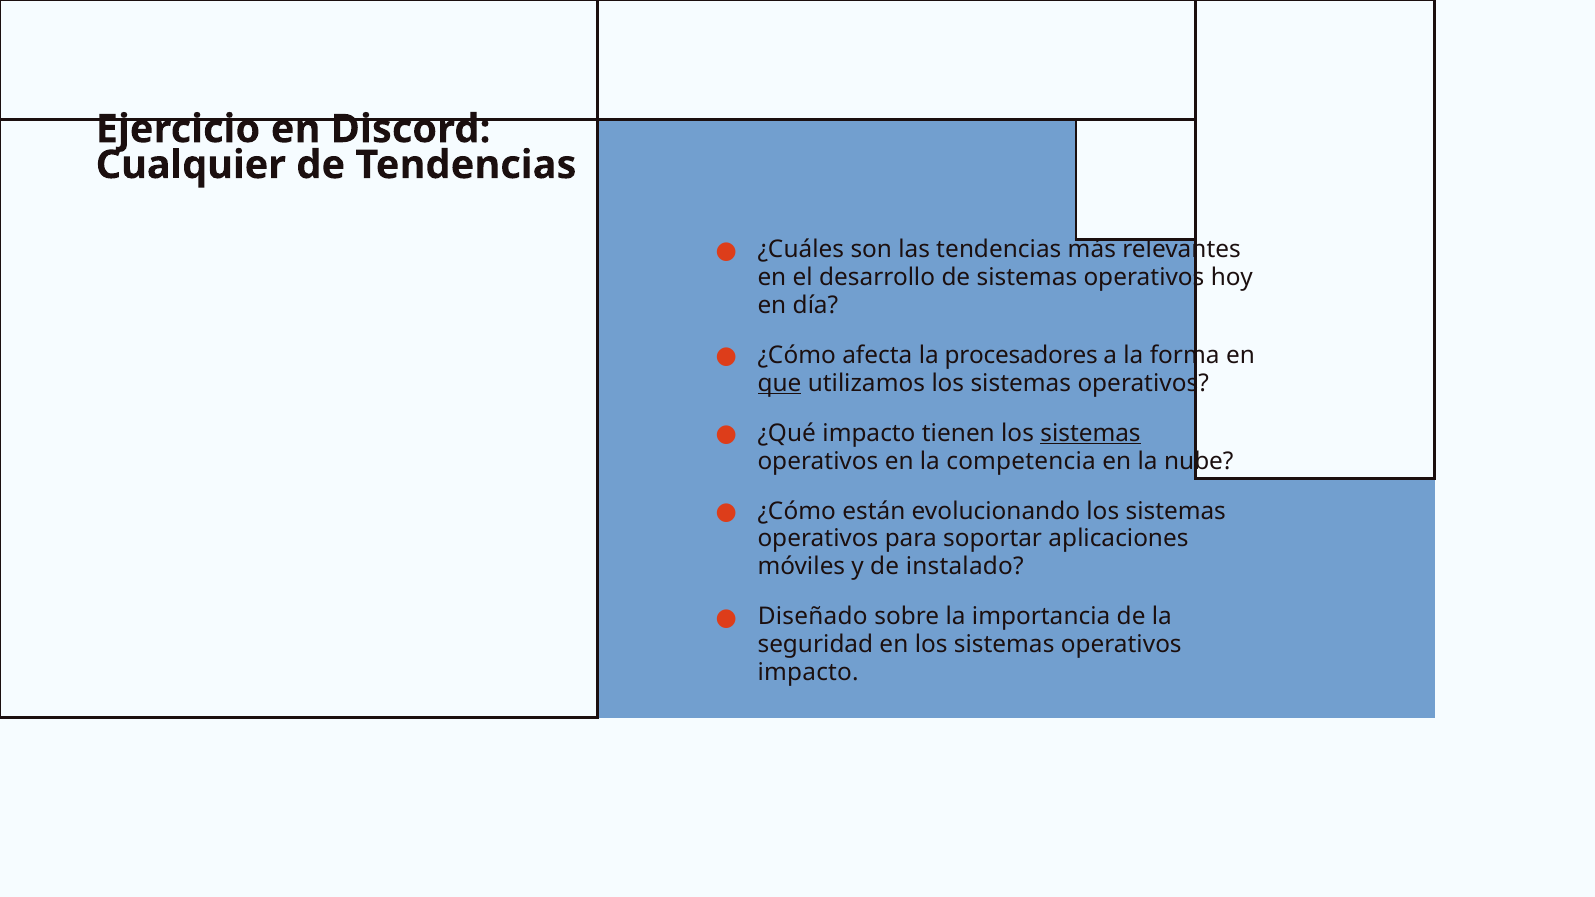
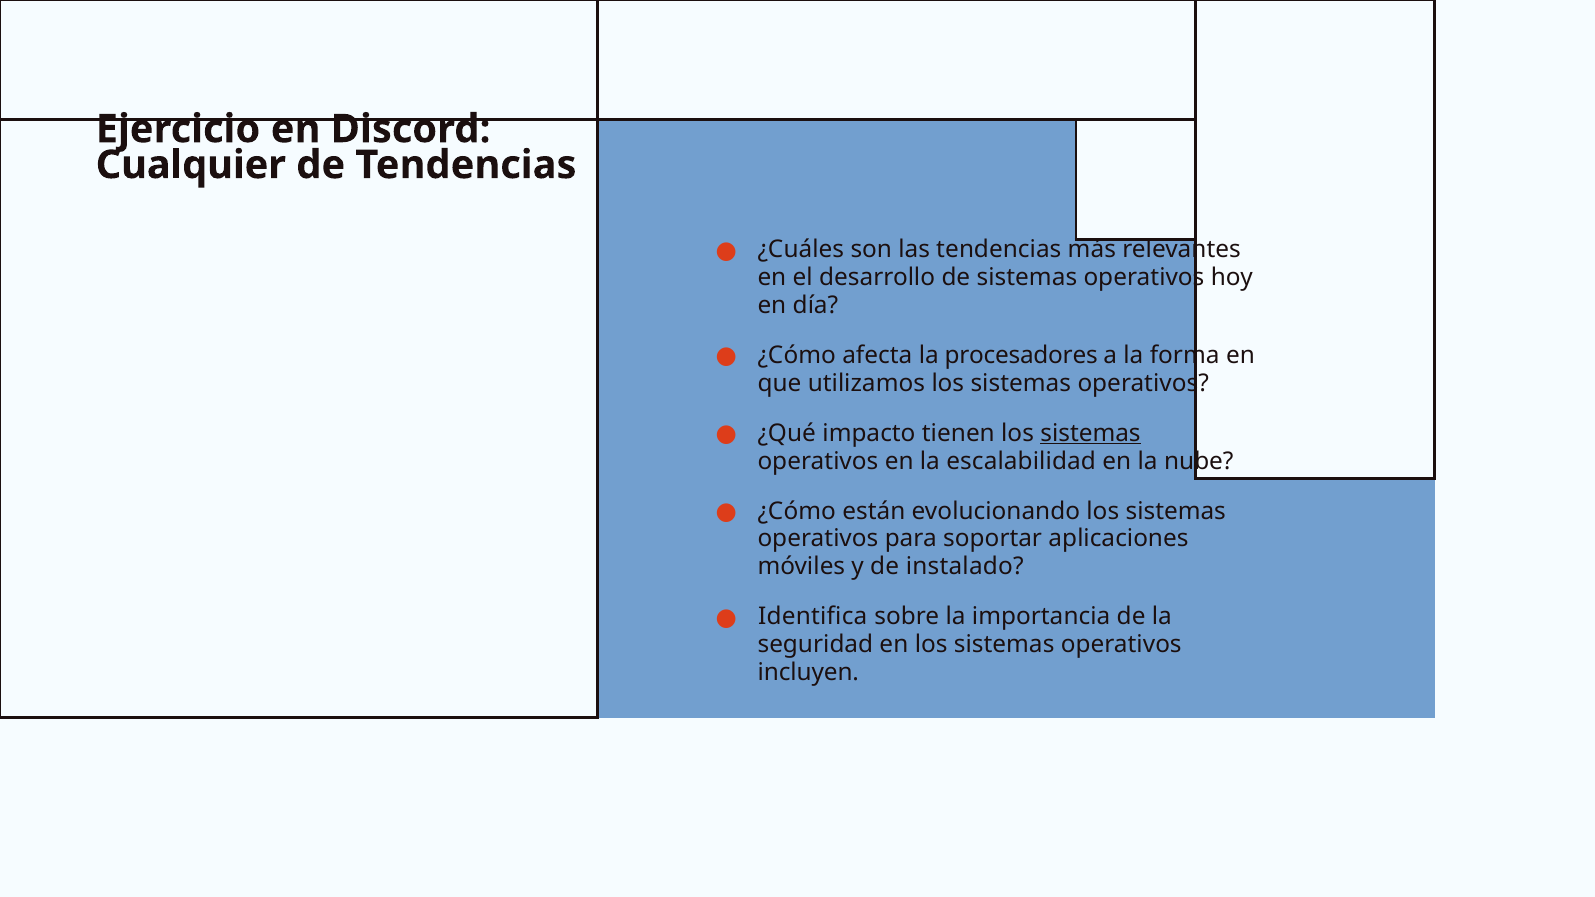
que underline: present -> none
competencia: competencia -> escalabilidad
Diseñado: Diseñado -> Identifica
impacto at (808, 672): impacto -> incluyen
